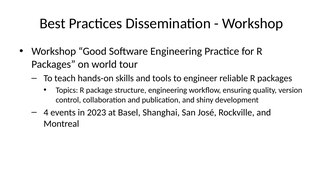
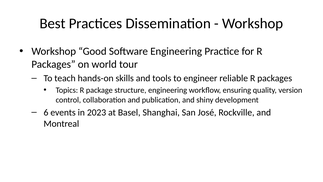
4: 4 -> 6
